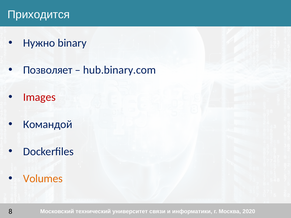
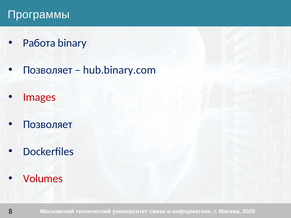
Приходится: Приходится -> Программы
Нужно: Нужно -> Работа
Командой at (48, 124): Командой -> Позволяет
Volumes colour: orange -> red
